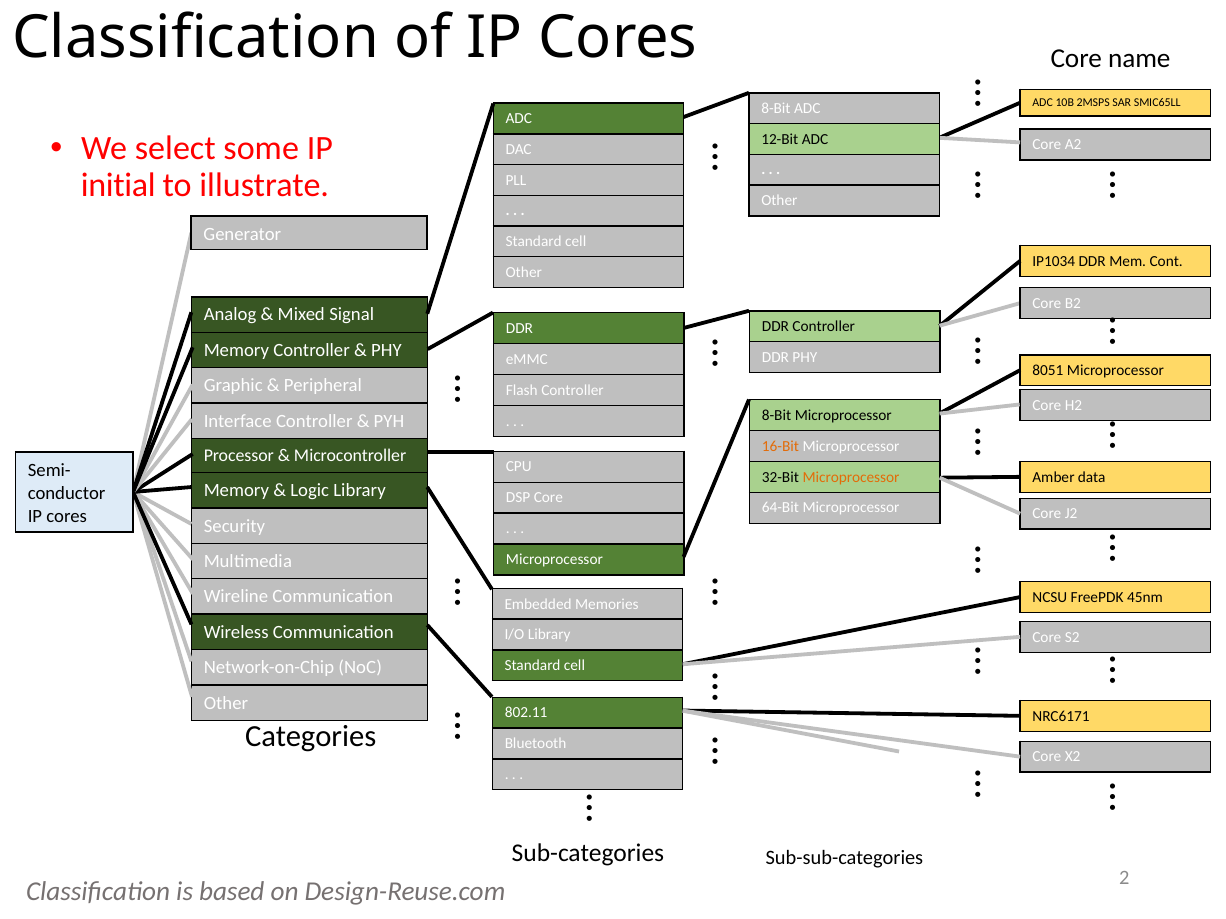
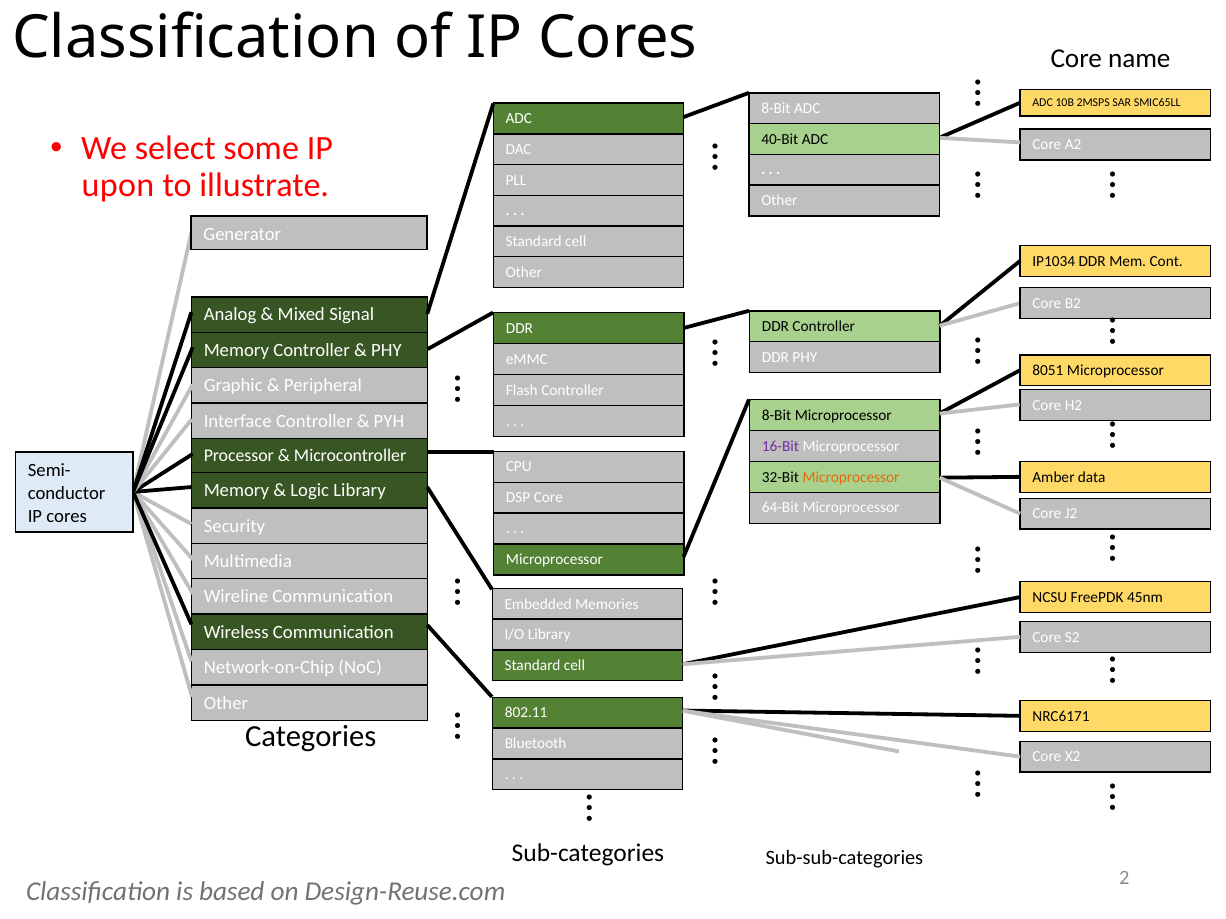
12-Bit: 12-Bit -> 40-Bit
initial: initial -> upon
16-Bit colour: orange -> purple
